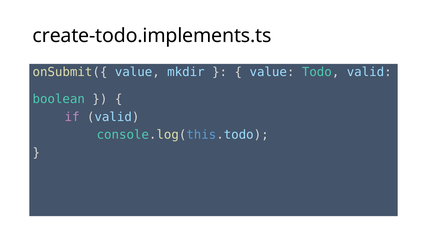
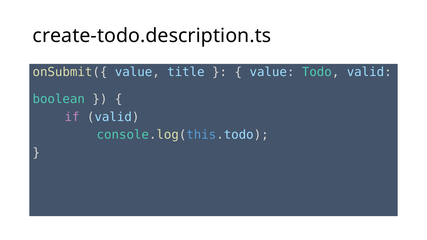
create-todo.implements.ts: create-todo.implements.ts -> create-todo.description.ts
mkdir: mkdir -> title
